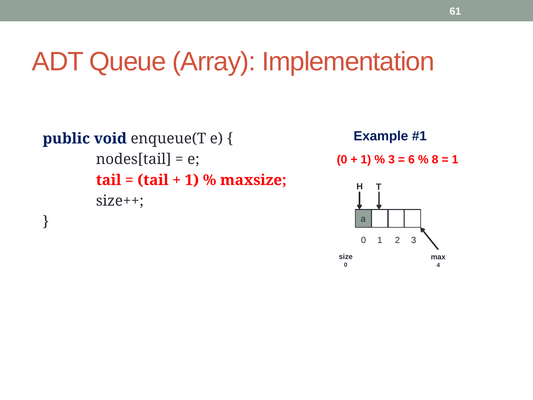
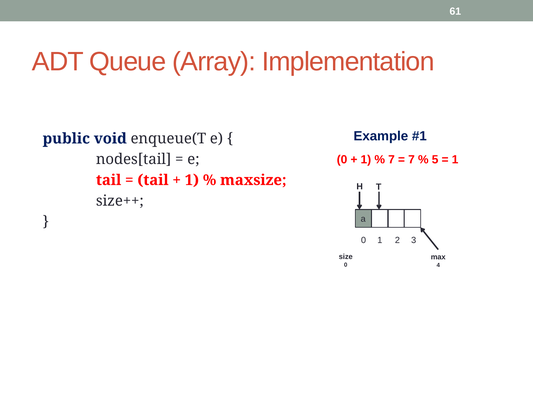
3 at (392, 160): 3 -> 7
6 at (411, 160): 6 -> 7
8: 8 -> 5
